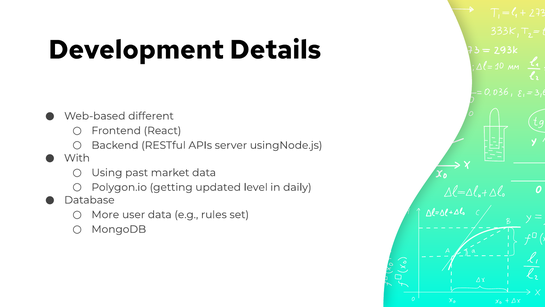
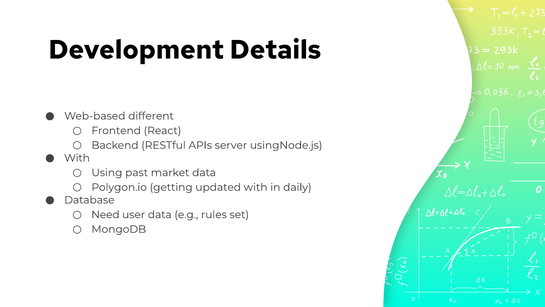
updated level: level -> with
More: More -> Need
